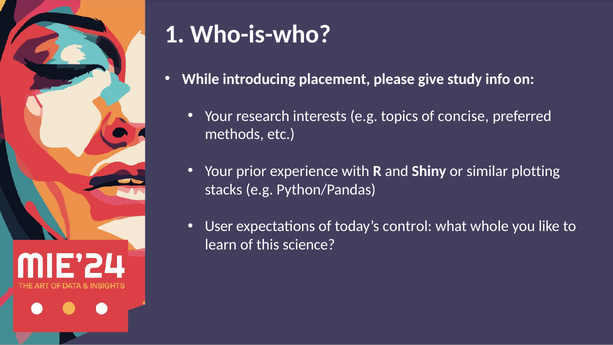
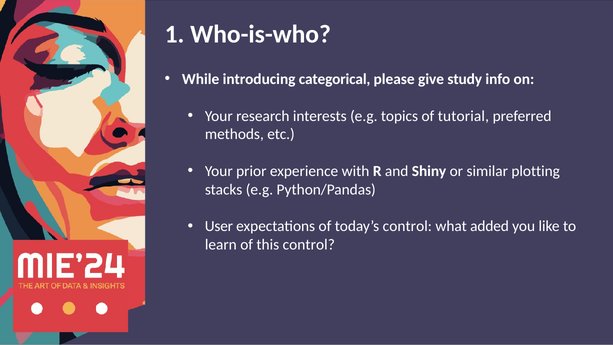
placement: placement -> categorical
concise: concise -> tutorial
whole: whole -> added
this science: science -> control
